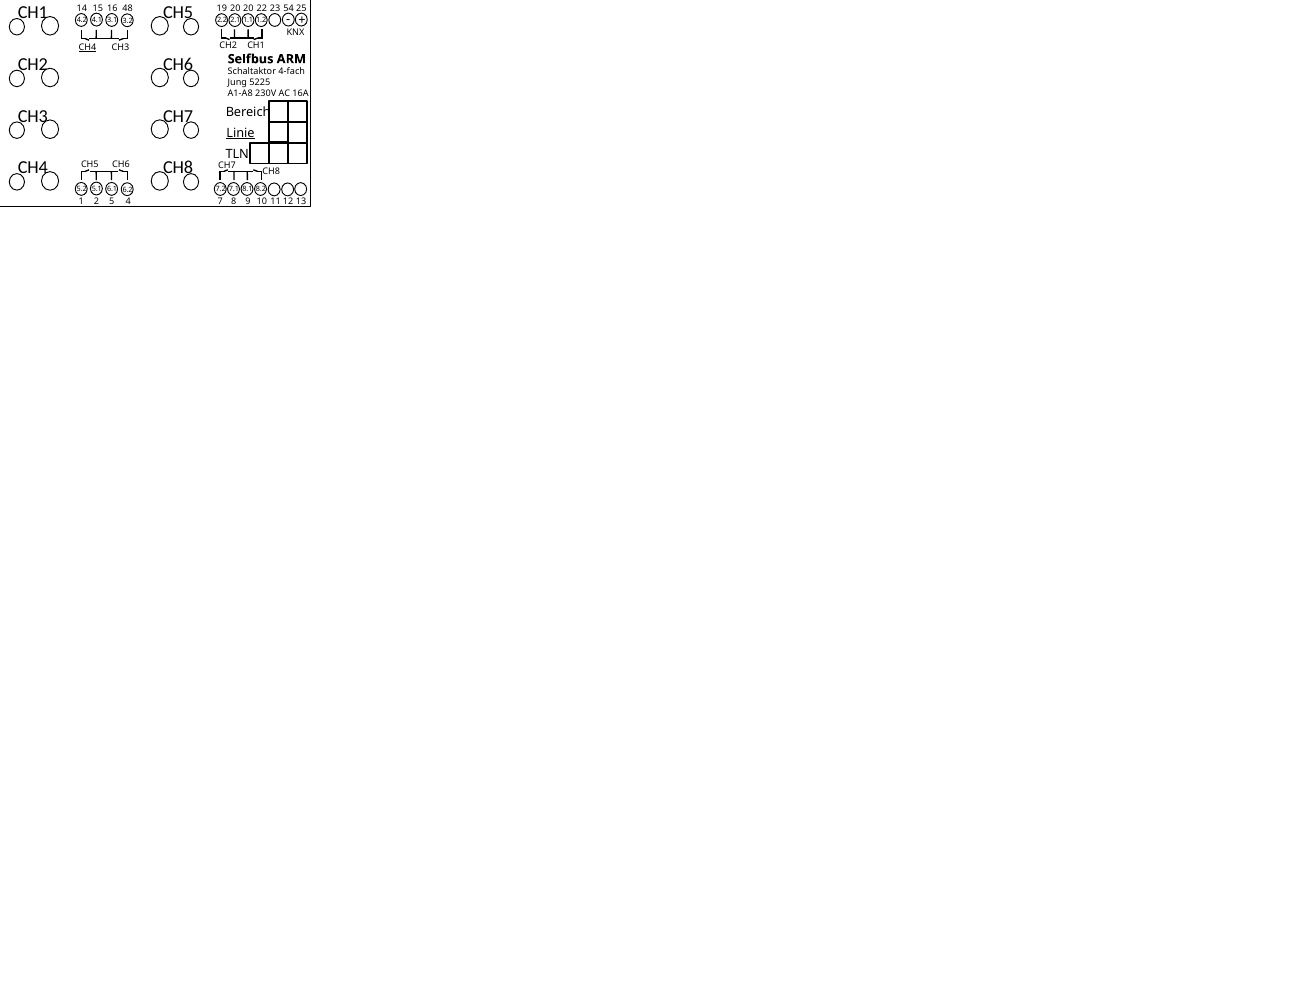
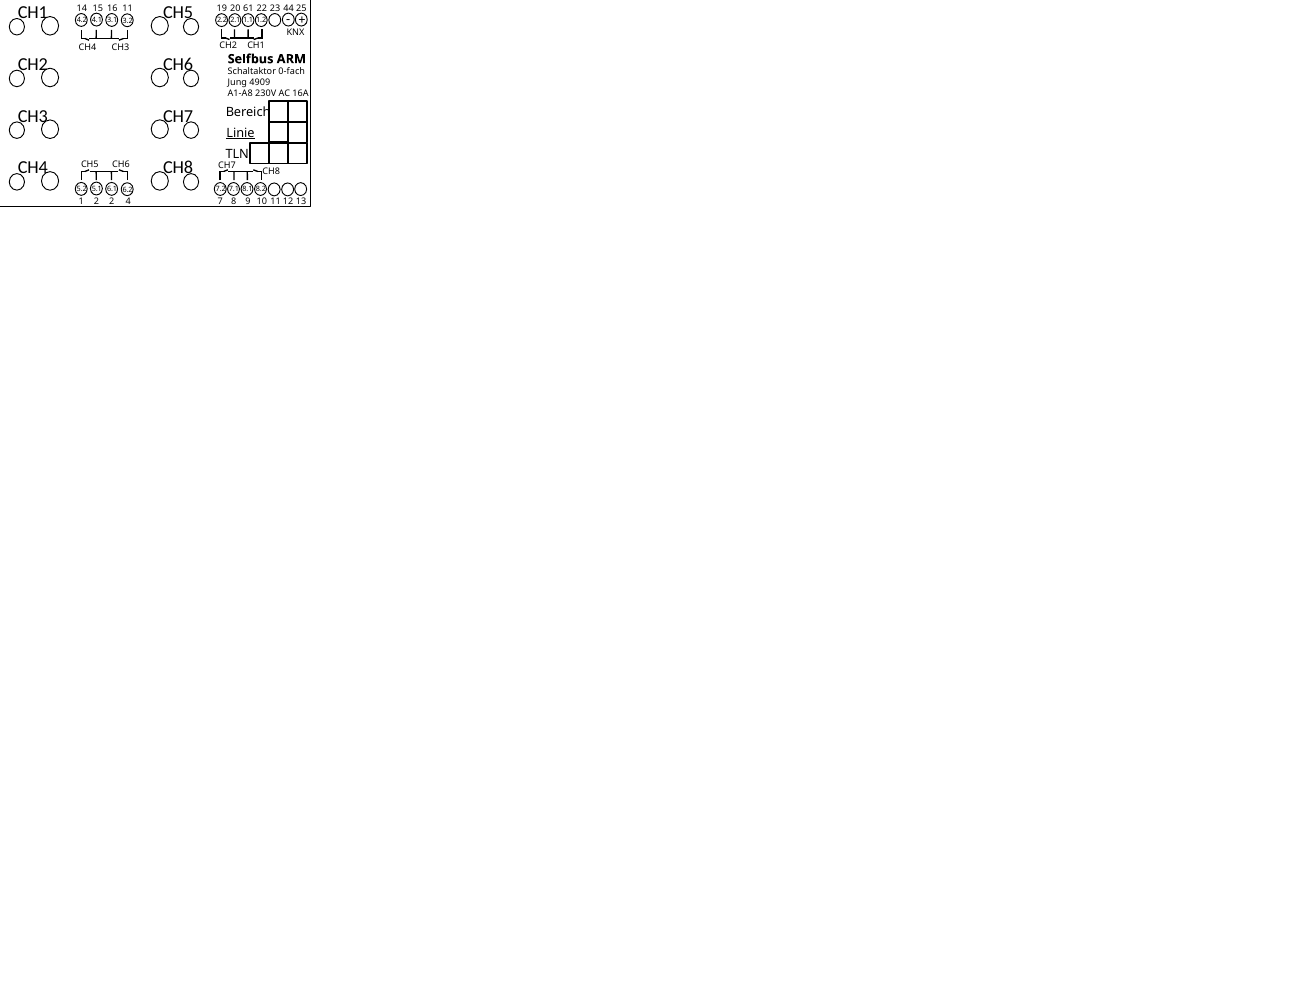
48: 48 -> 11
20 20: 20 -> 61
54: 54 -> 44
CH4 at (88, 48) underline: present -> none
4-fach: 4-fach -> 0-fach
5225: 5225 -> 4909
2 5: 5 -> 2
